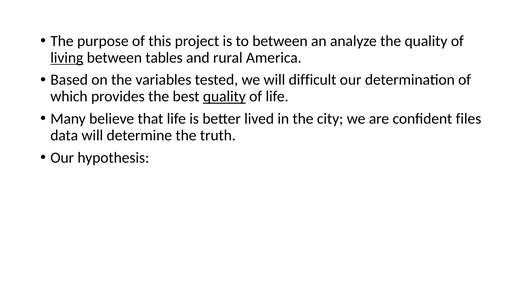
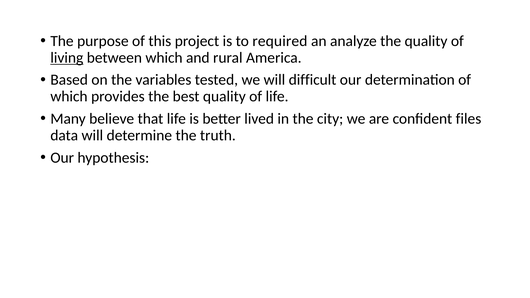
to between: between -> required
between tables: tables -> which
quality at (224, 97) underline: present -> none
